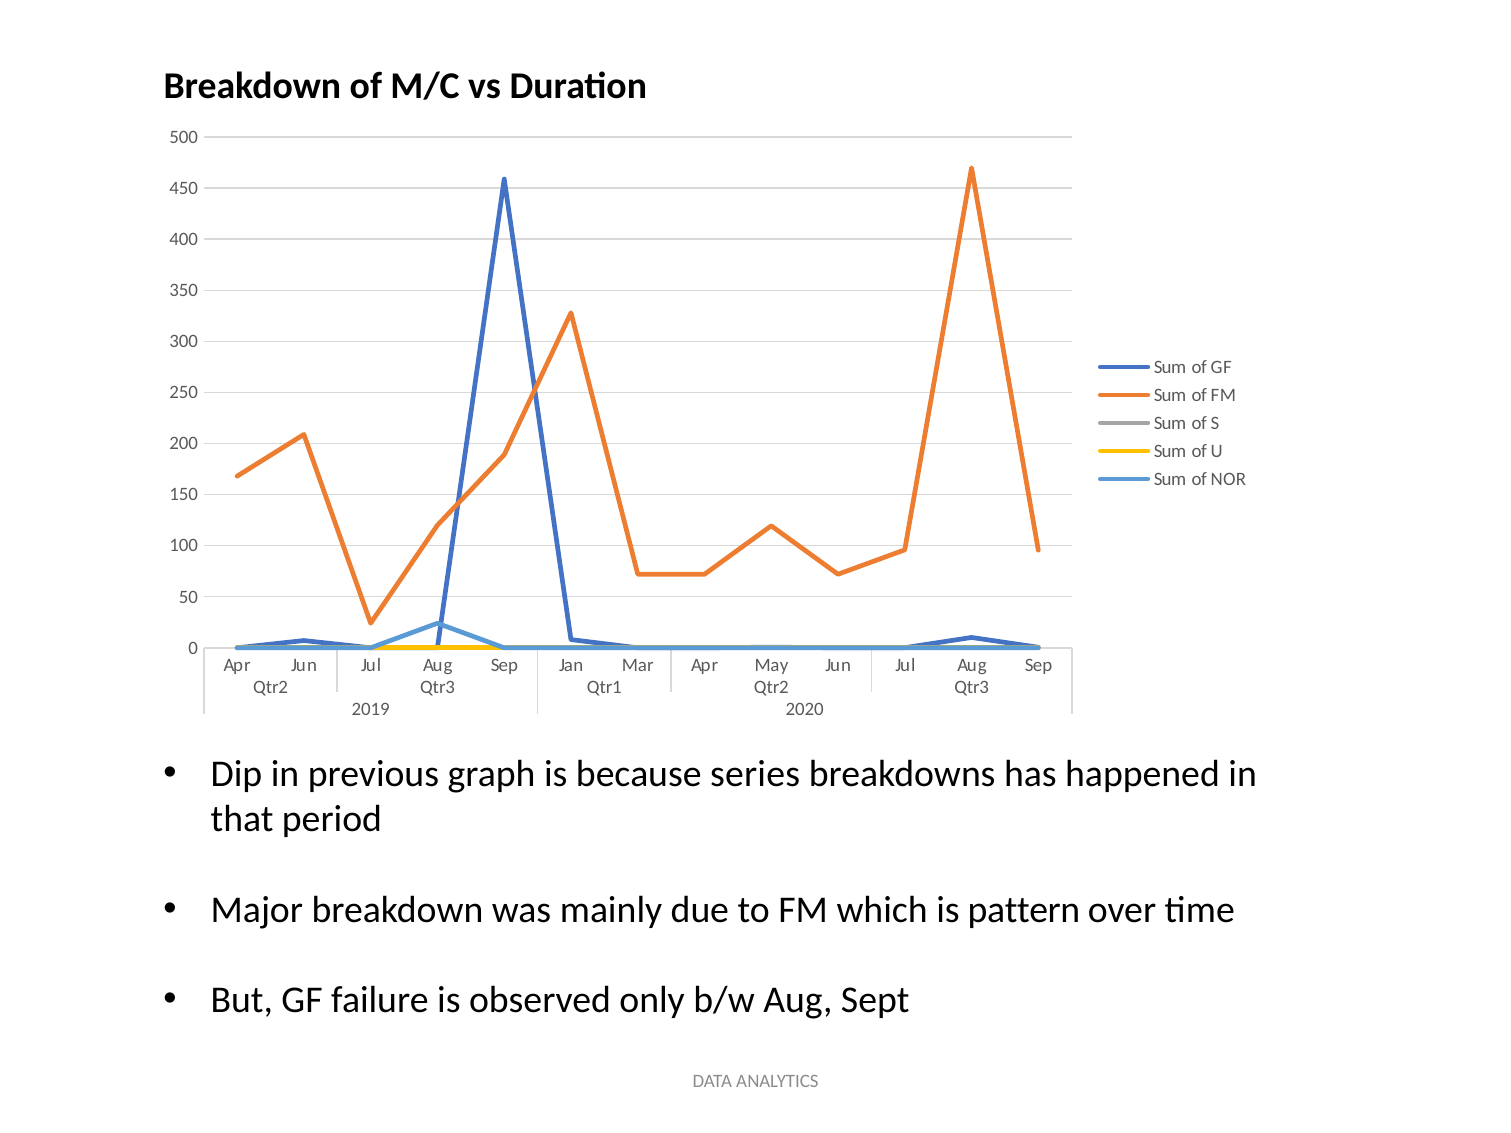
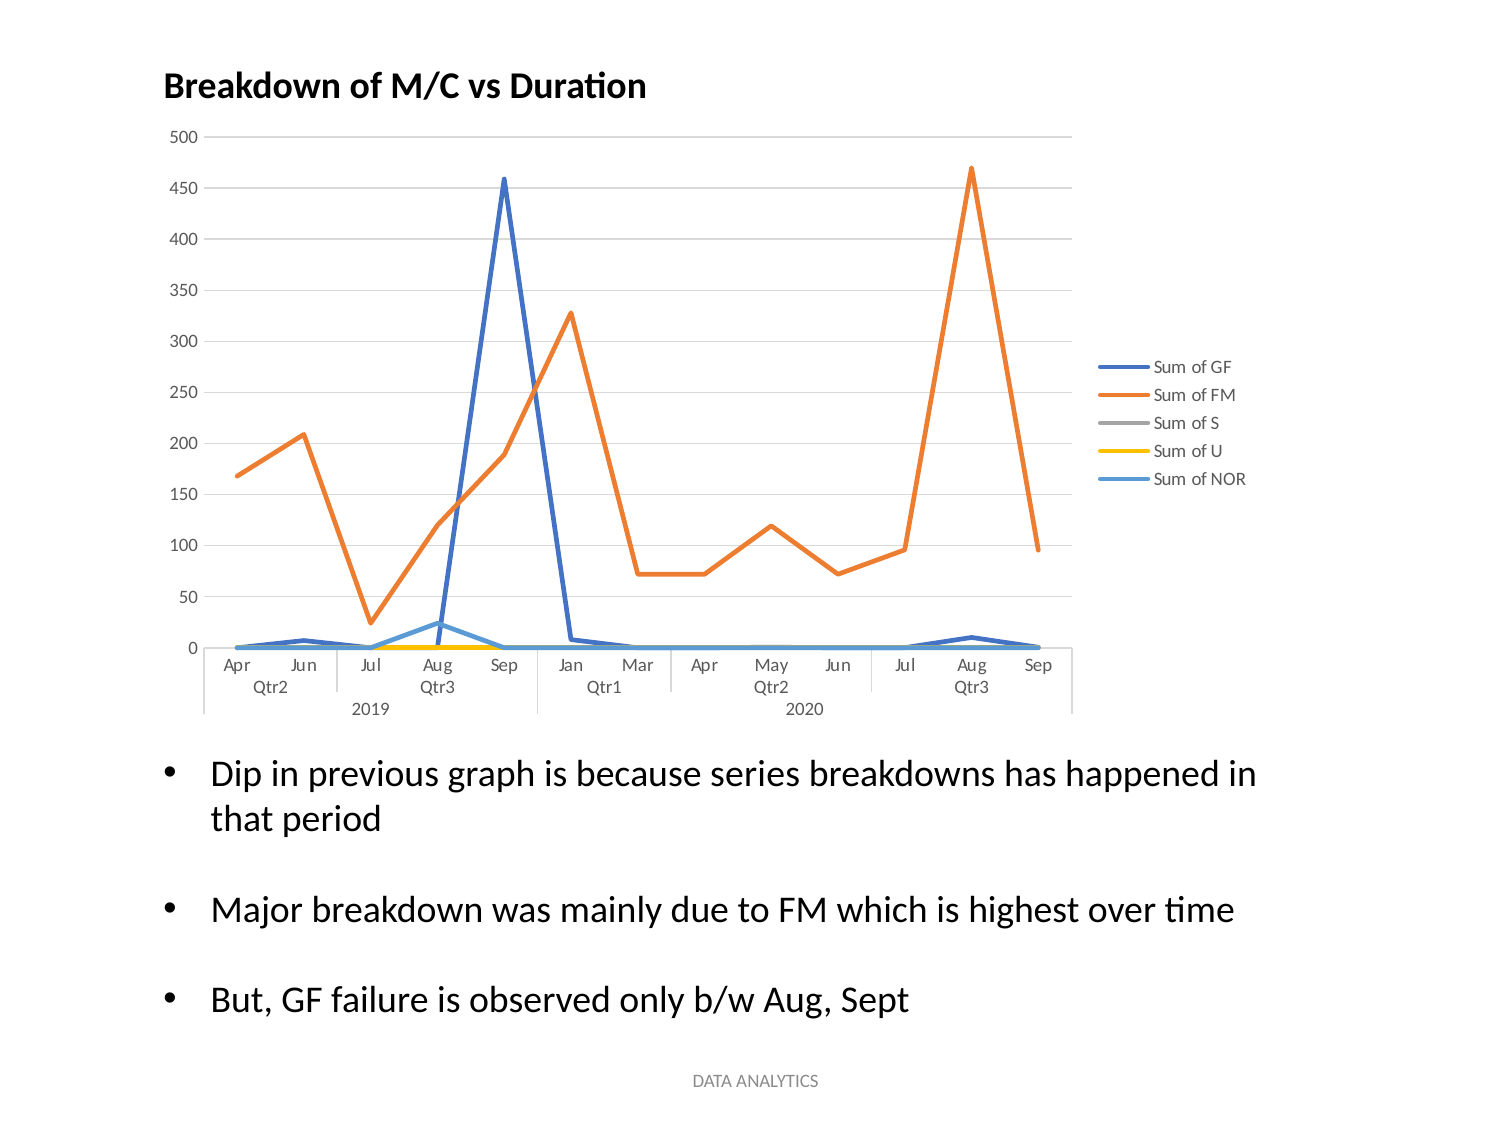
pattern: pattern -> highest
